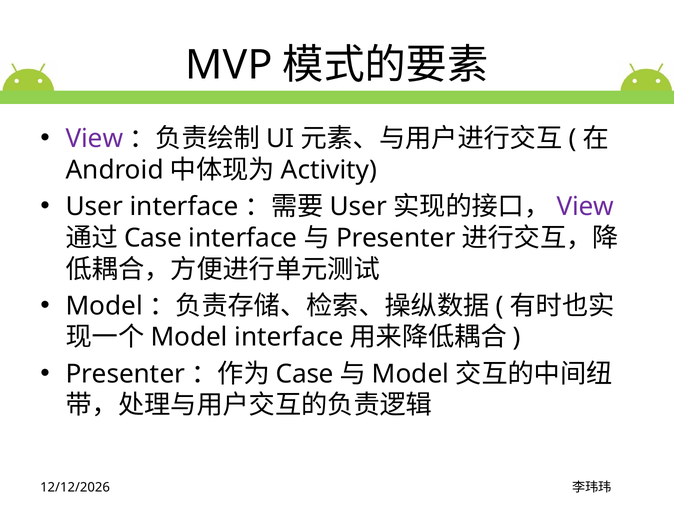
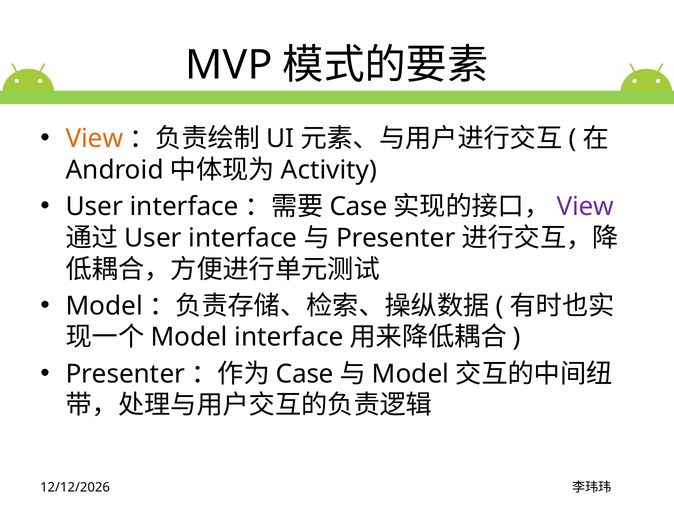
View at (94, 139) colour: purple -> orange
User at (358, 207): User -> Case
Case at (153, 238): Case -> User
